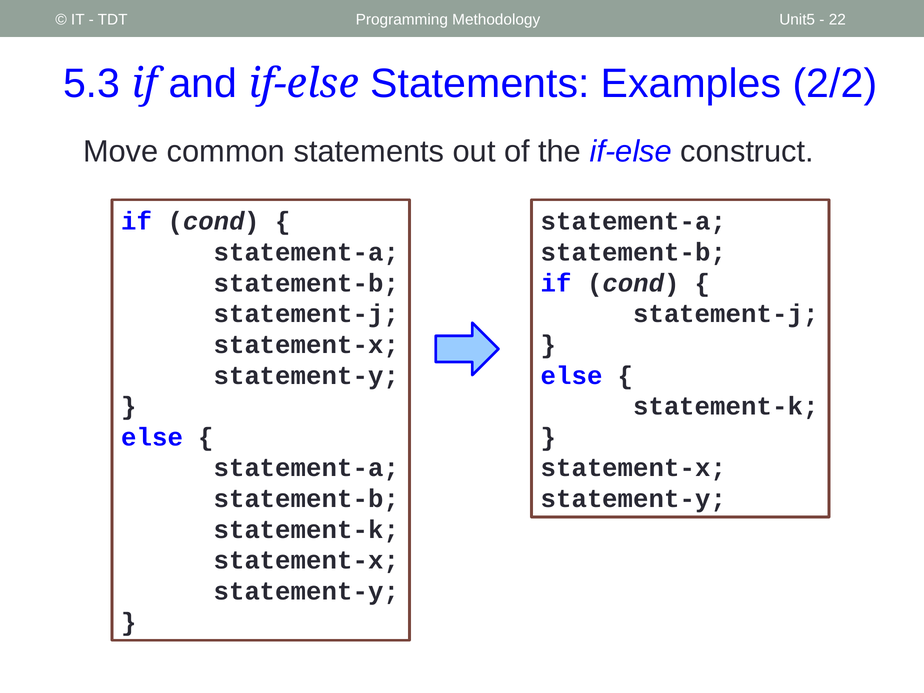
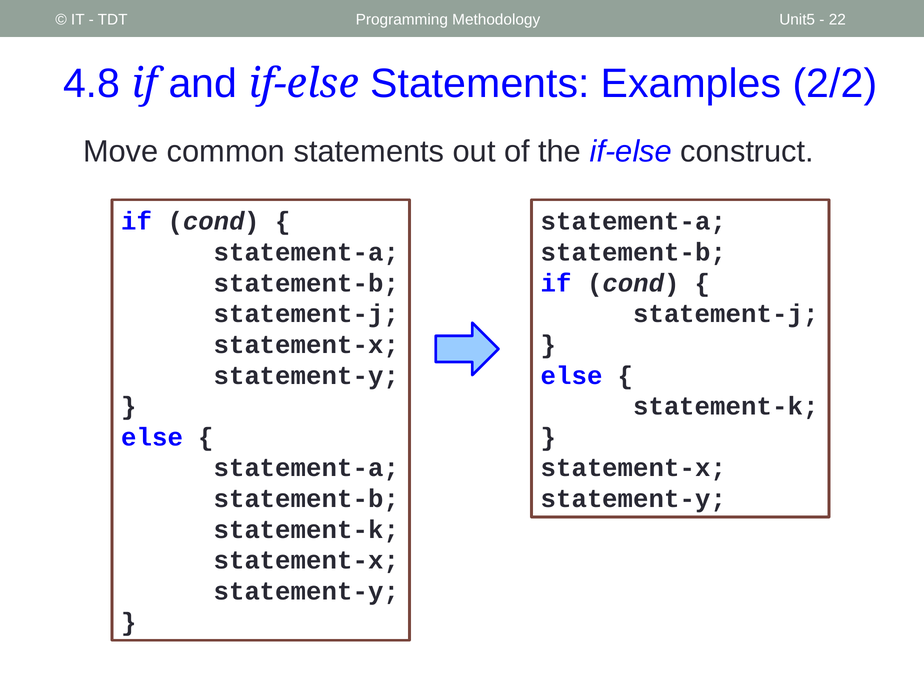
5.3: 5.3 -> 4.8
